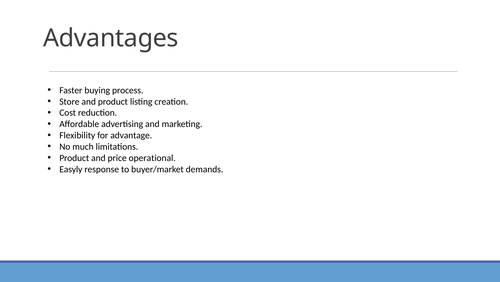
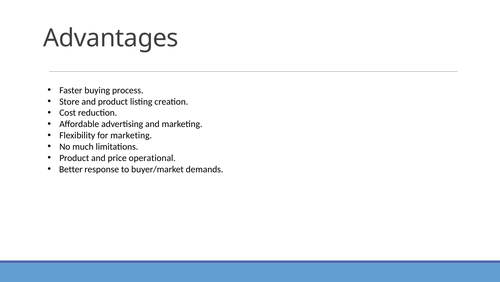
for advantage: advantage -> marketing
Easyly: Easyly -> Better
